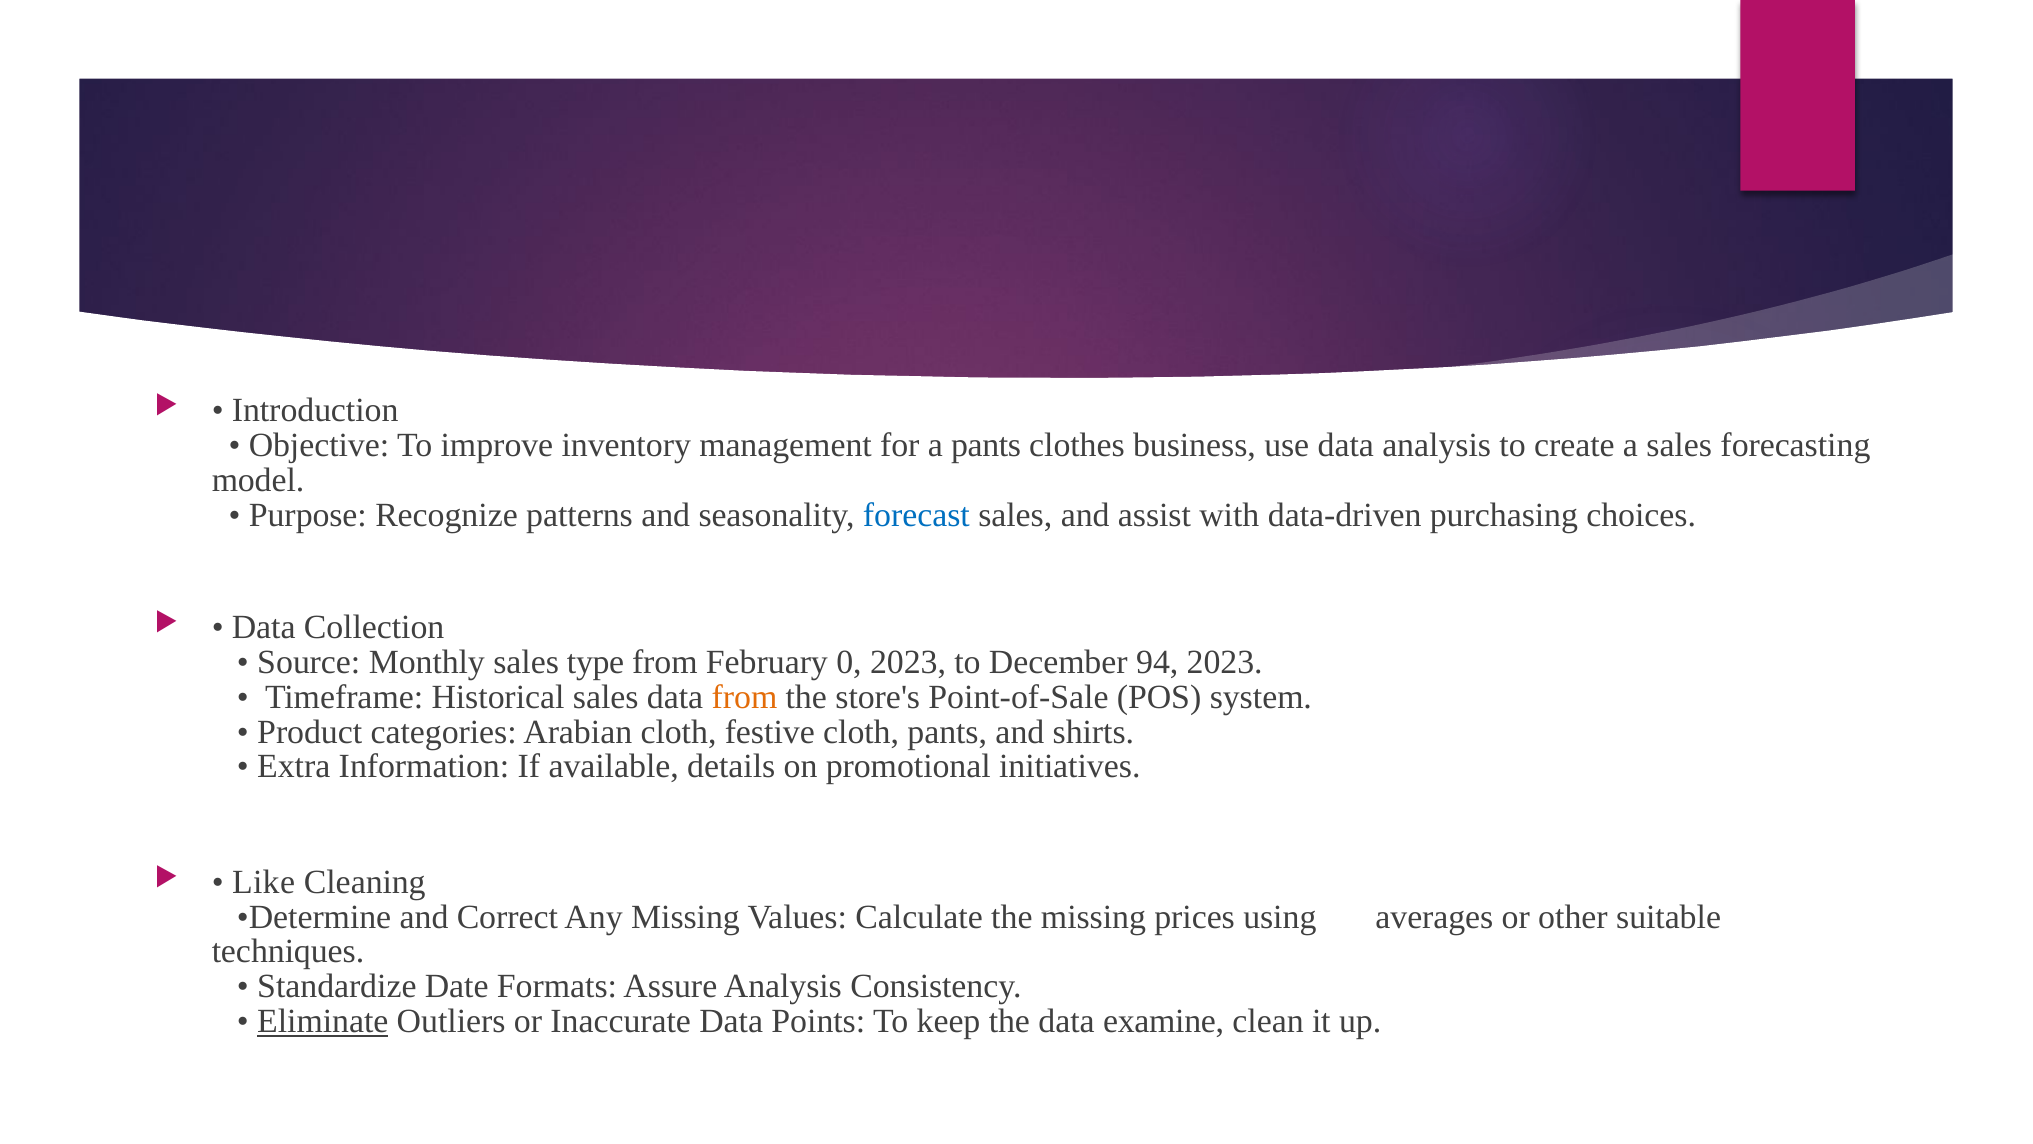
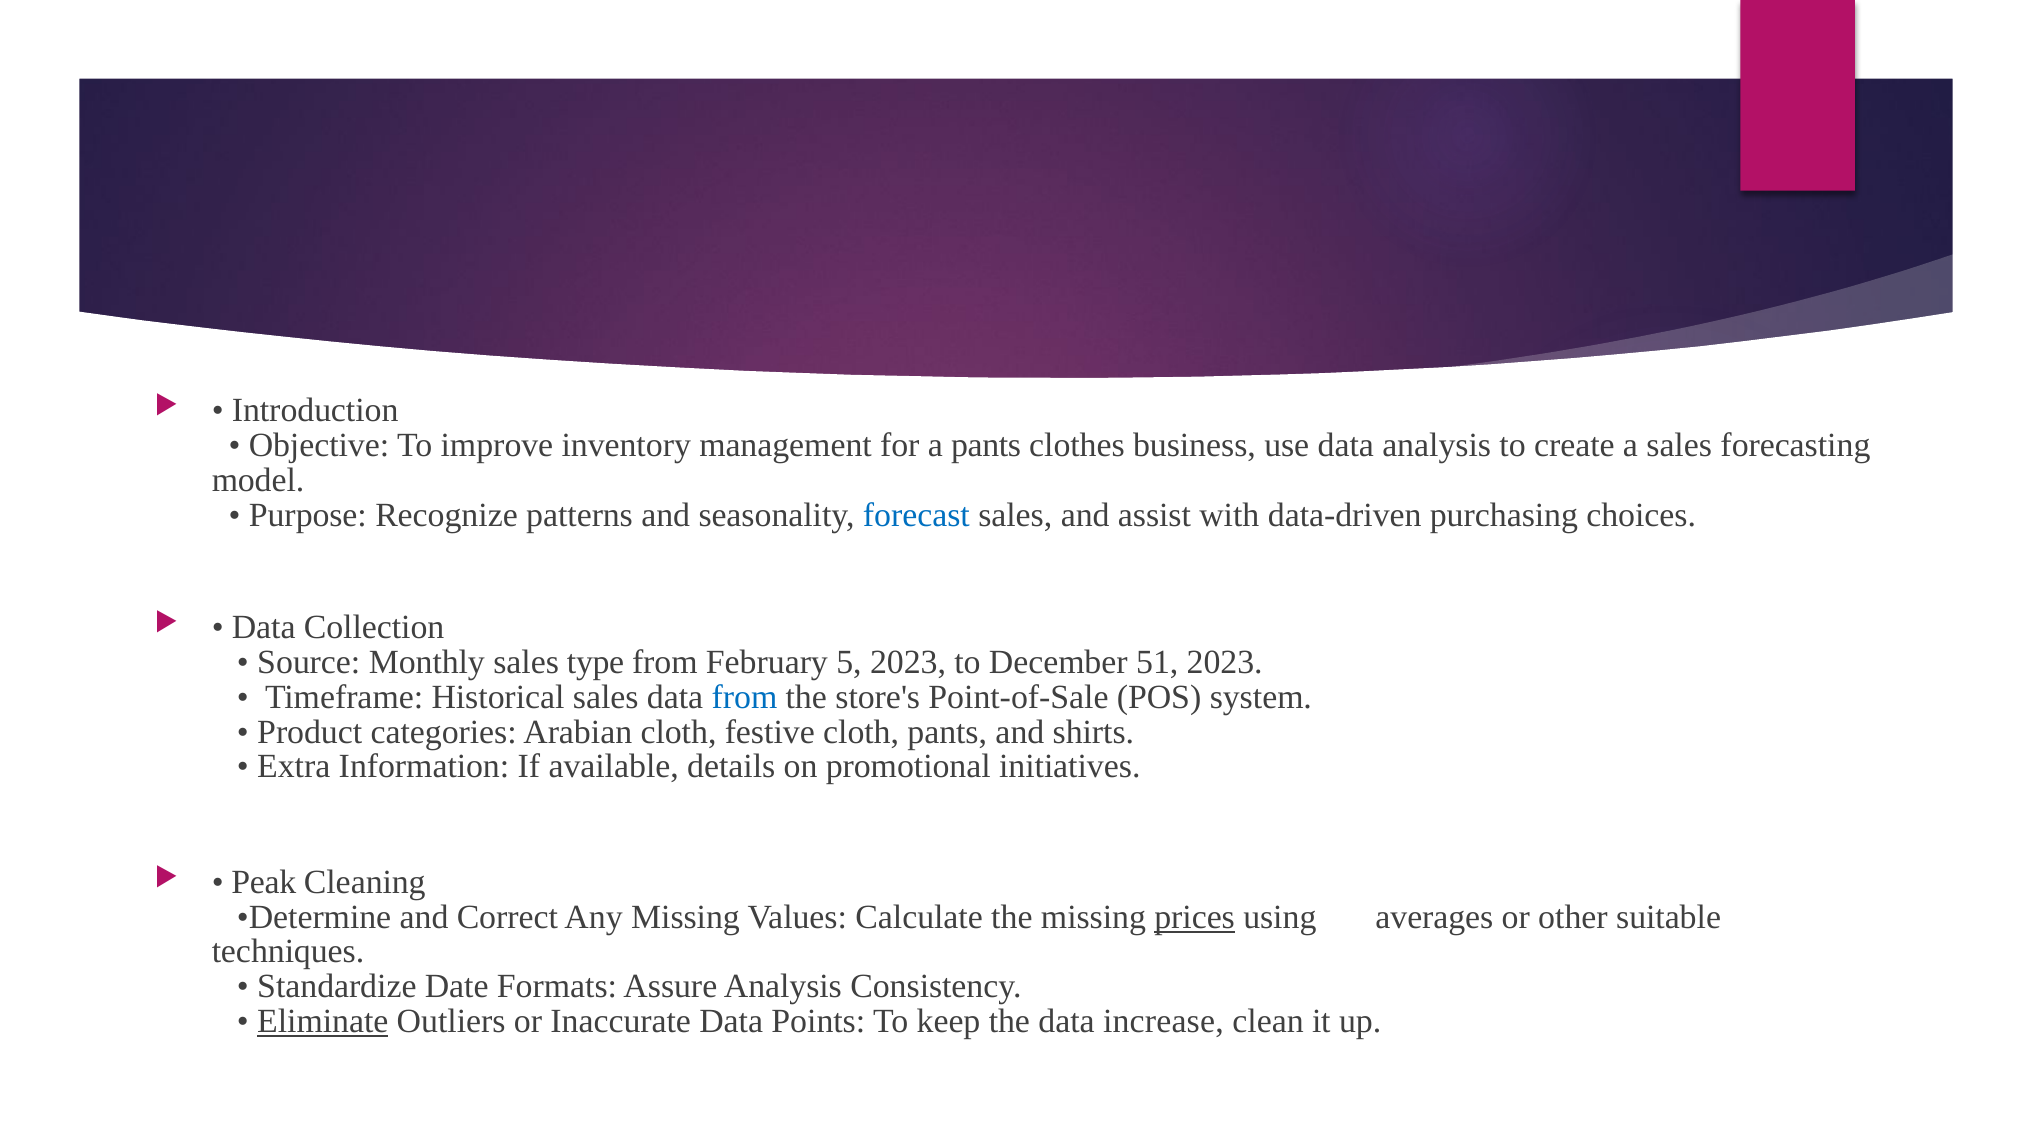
0: 0 -> 5
94: 94 -> 51
from at (744, 697) colour: orange -> blue
Like: Like -> Peak
prices underline: none -> present
examine: examine -> increase
